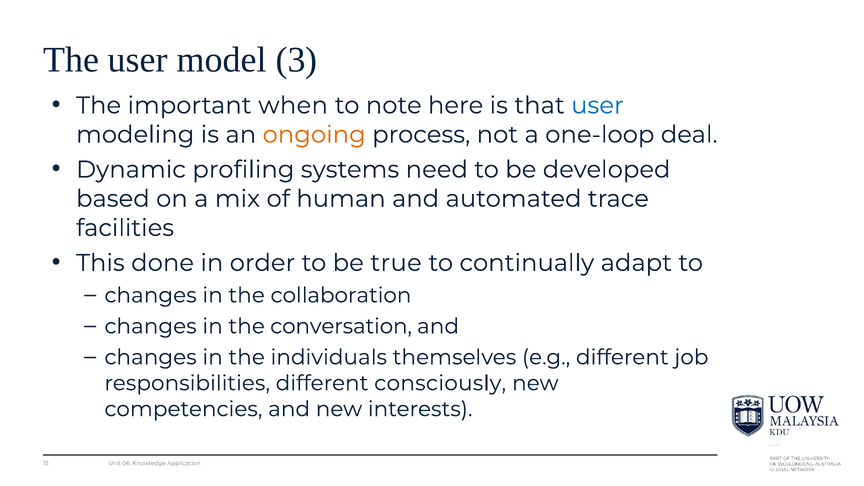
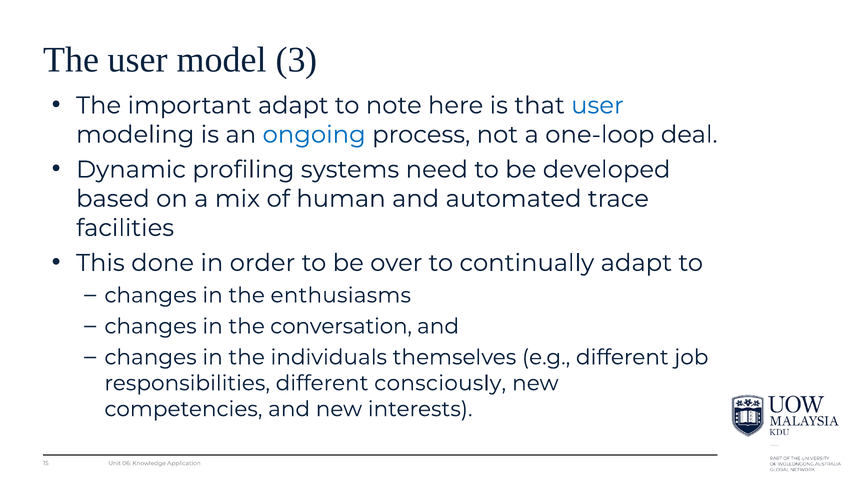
important when: when -> adapt
ongoing colour: orange -> blue
true: true -> over
collaboration: collaboration -> enthusiasms
